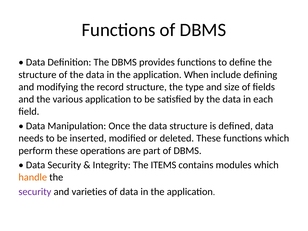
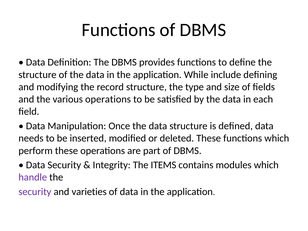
When: When -> While
various application: application -> operations
handle colour: orange -> purple
